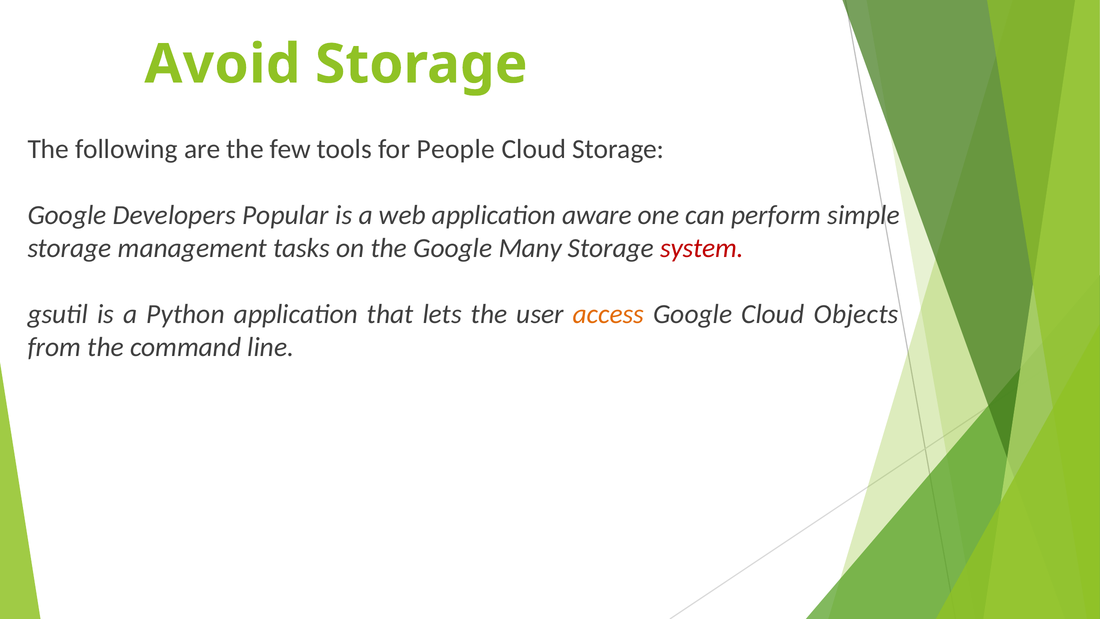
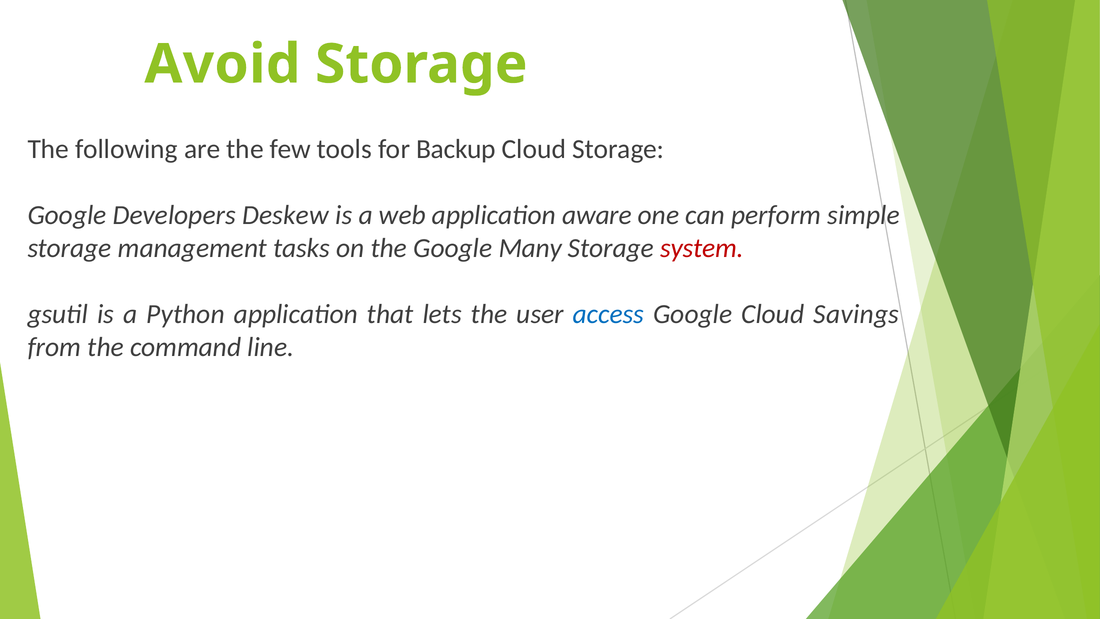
People: People -> Backup
Popular: Popular -> Deskew
access colour: orange -> blue
Objects: Objects -> Savings
